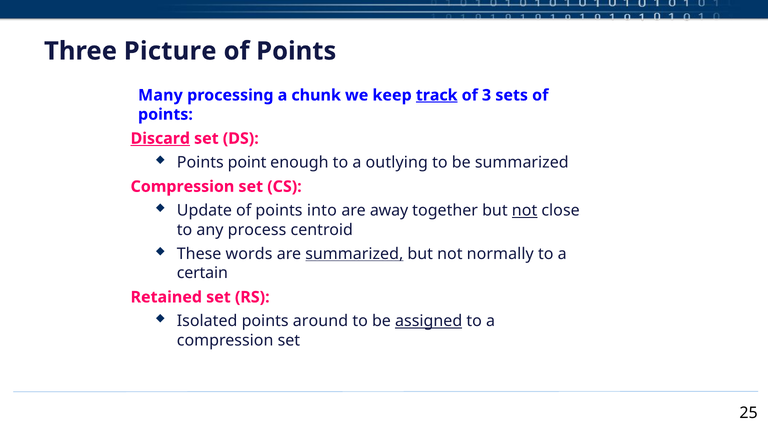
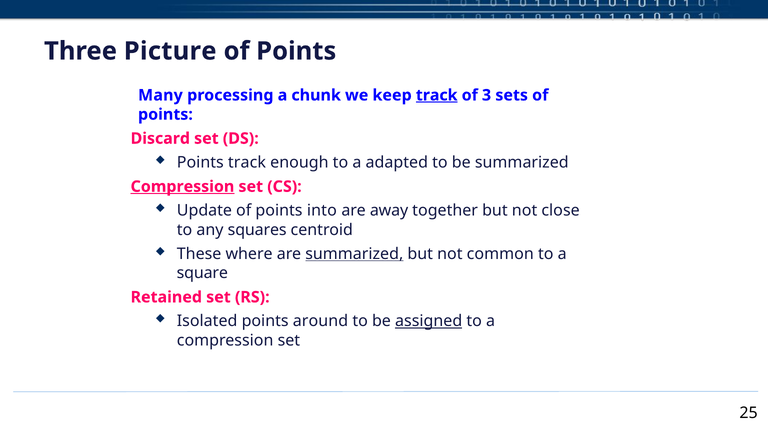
Discard underline: present -> none
Points point: point -> track
outlying: outlying -> adapted
Compression at (182, 187) underline: none -> present
not at (525, 211) underline: present -> none
process: process -> squares
words: words -> where
normally: normally -> common
certain: certain -> square
